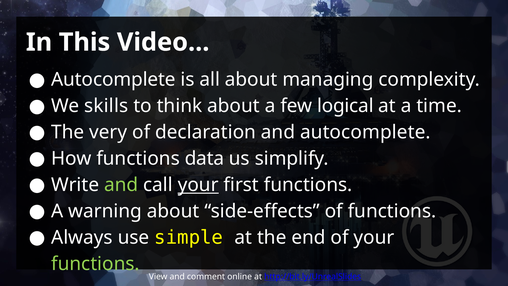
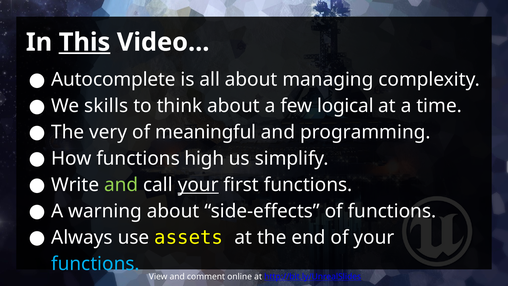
This underline: none -> present
declaration: declaration -> meaningful
and autocomplete: autocomplete -> programming
data: data -> high
simple: simple -> assets
functions at (95, 264) colour: light green -> light blue
